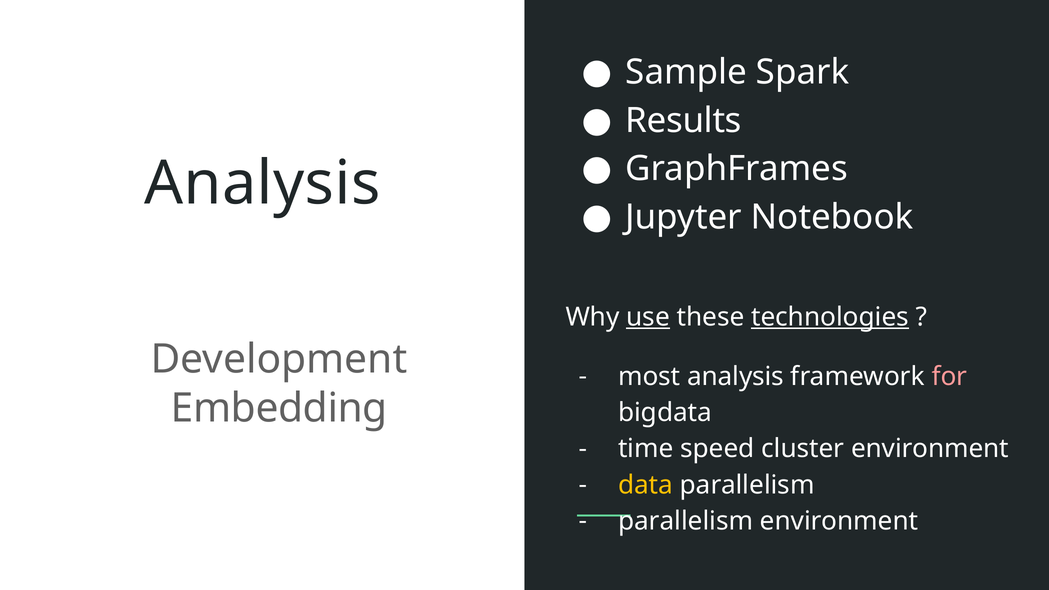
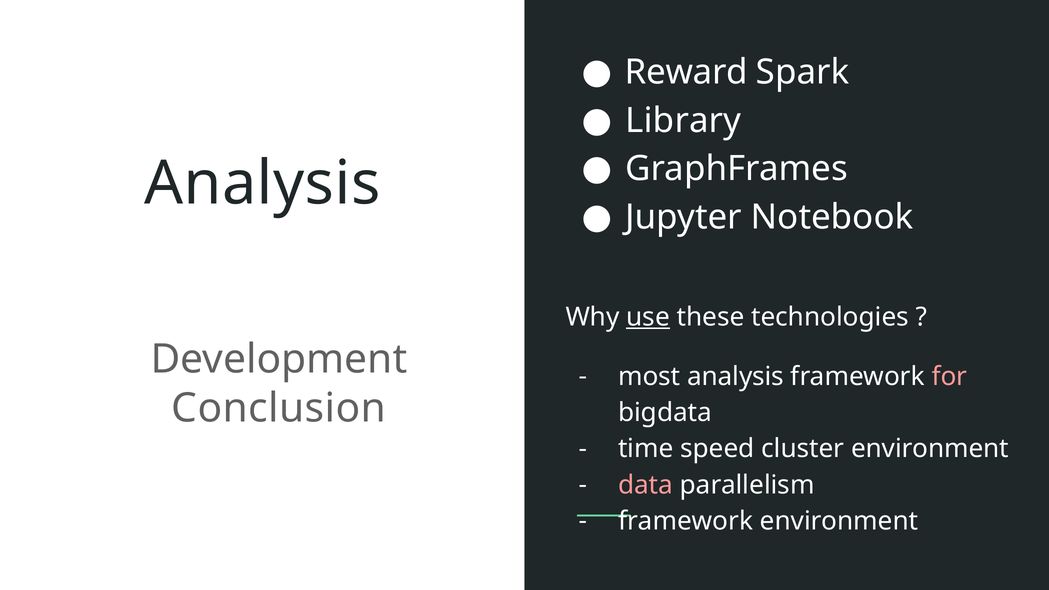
Sample: Sample -> Reward
Results: Results -> Library
technologies underline: present -> none
Embedding: Embedding -> Conclusion
data colour: yellow -> pink
parallelism at (686, 521): parallelism -> framework
